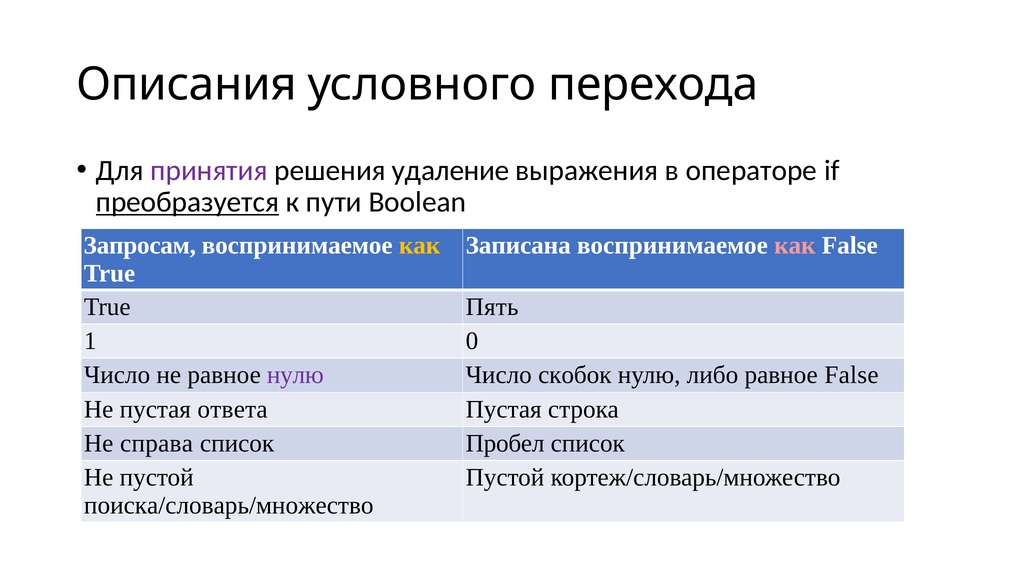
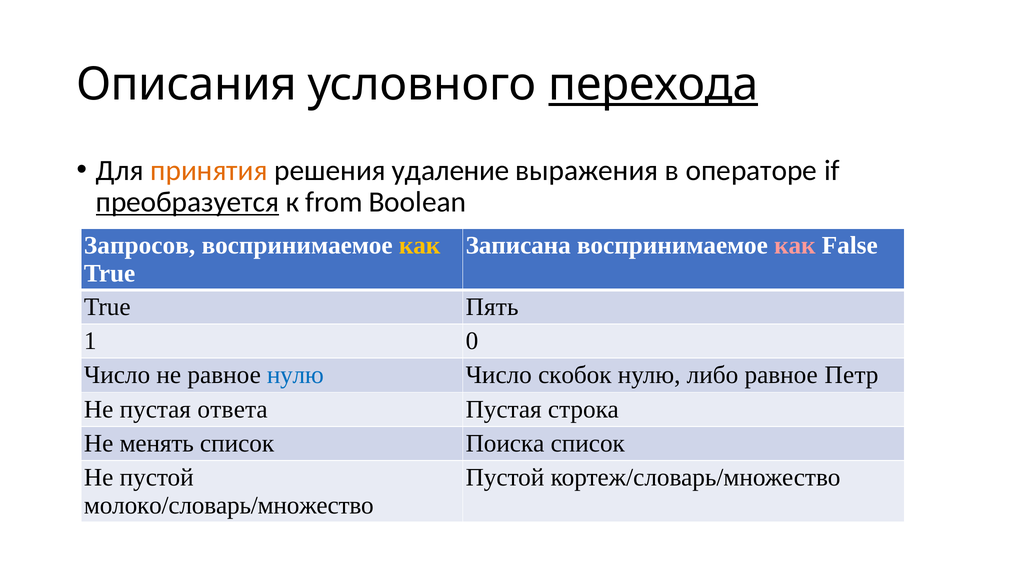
перехода underline: none -> present
принятия colour: purple -> orange
пути: пути -> from
Запросам: Запросам -> Запросов
нулю at (295, 375) colour: purple -> blue
равное False: False -> Петр
справа: справа -> менять
Пробел: Пробел -> Поиска
поиска/словарь/множество: поиска/словарь/множество -> молоко/словарь/множество
